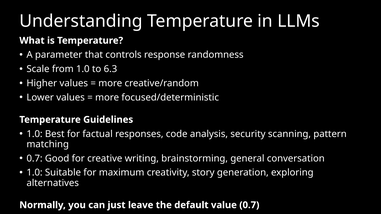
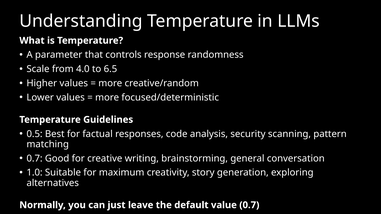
from 1.0: 1.0 -> 4.0
6.3: 6.3 -> 6.5
1.0 at (35, 134): 1.0 -> 0.5
